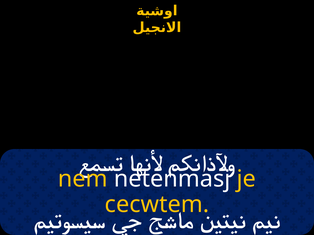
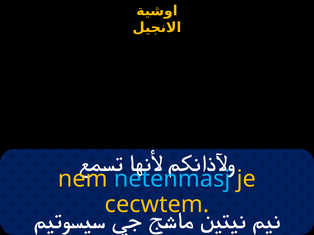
netenmasj colour: white -> light blue
